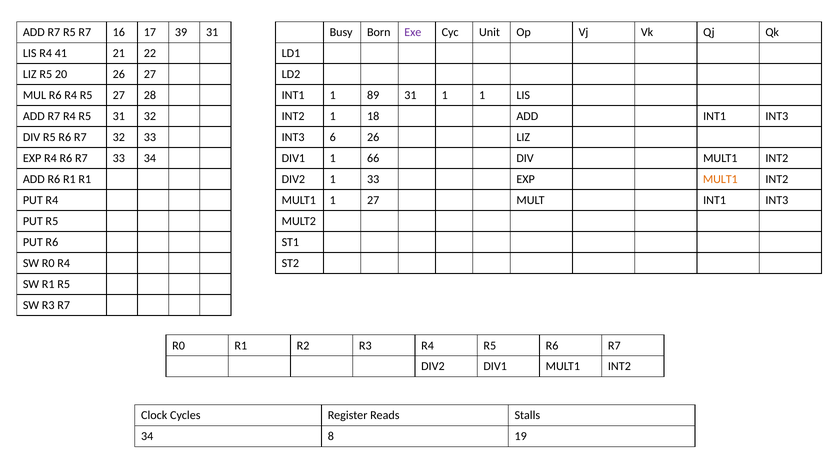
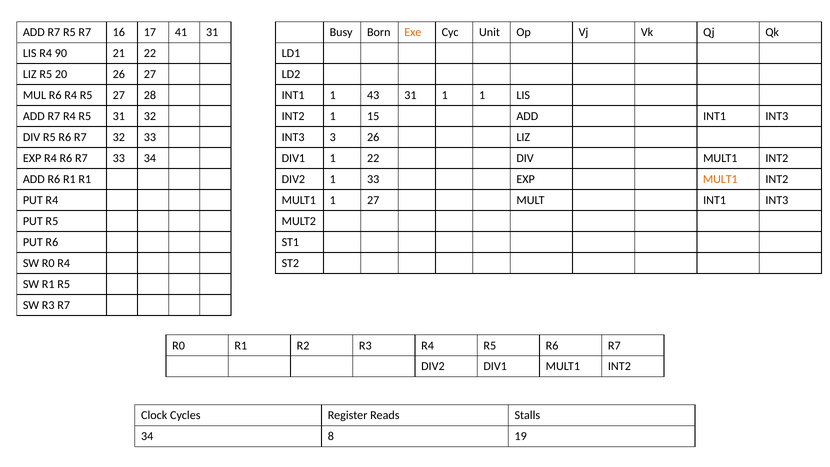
39: 39 -> 41
Exe colour: purple -> orange
41: 41 -> 90
89: 89 -> 43
18: 18 -> 15
6: 6 -> 3
1 66: 66 -> 22
